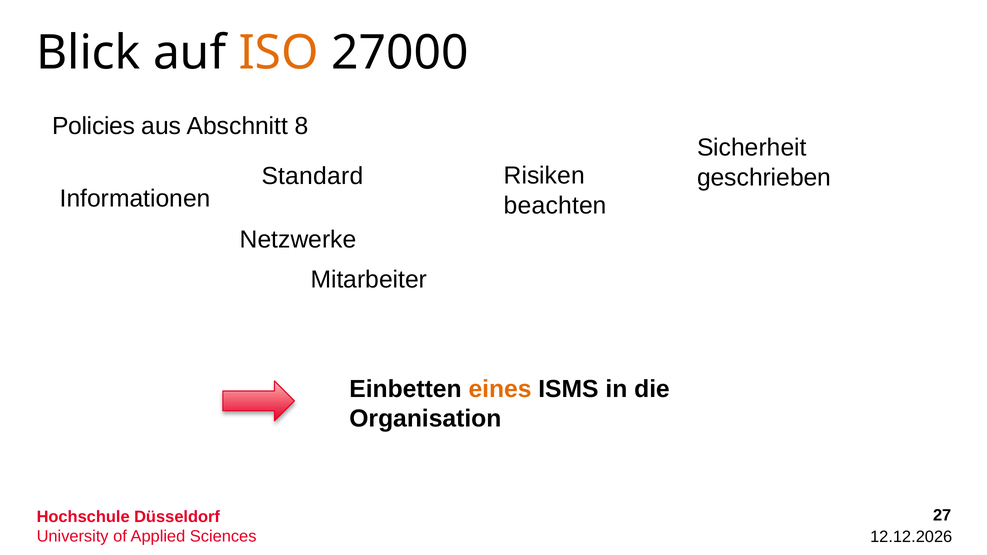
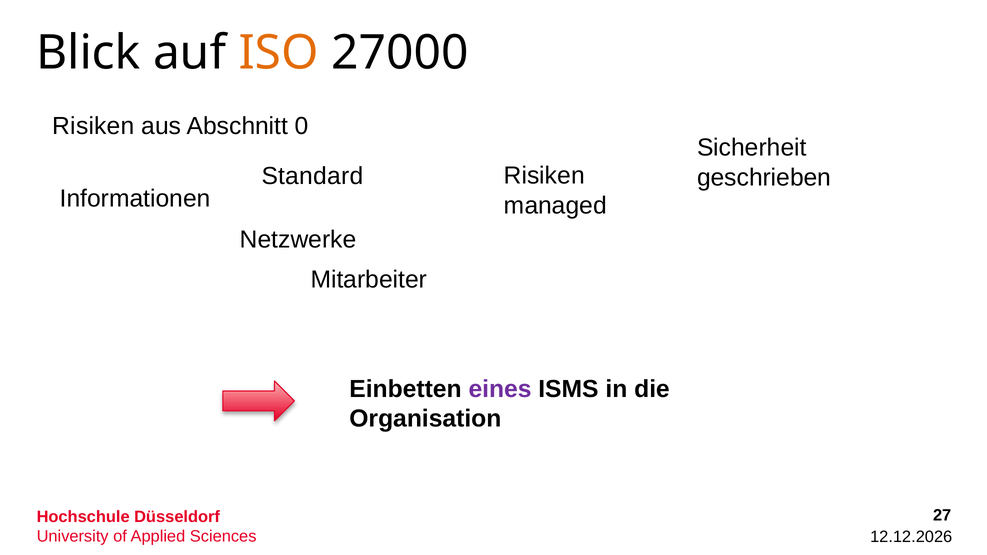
Policies at (94, 126): Policies -> Risiken
8: 8 -> 0
beachten: beachten -> managed
eines colour: orange -> purple
